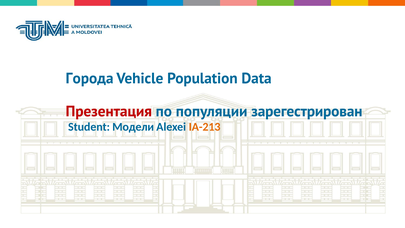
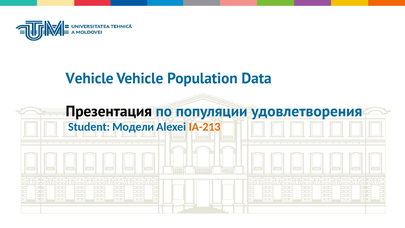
Города at (90, 78): Города -> Vehicle
Презентация colour: red -> black
зарегестрирован: зарегестрирован -> удовлетворения
